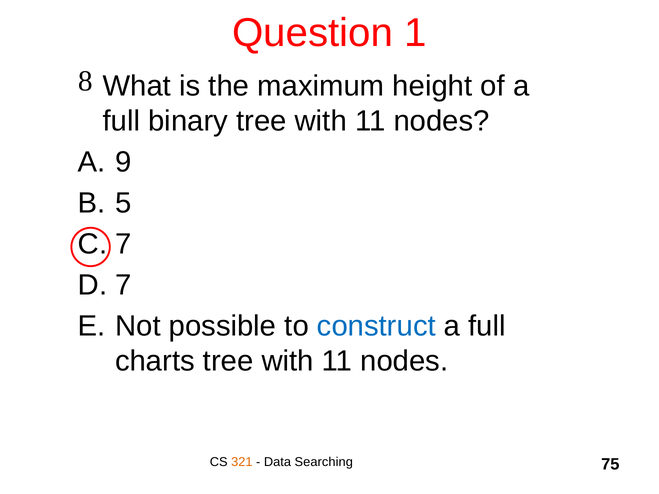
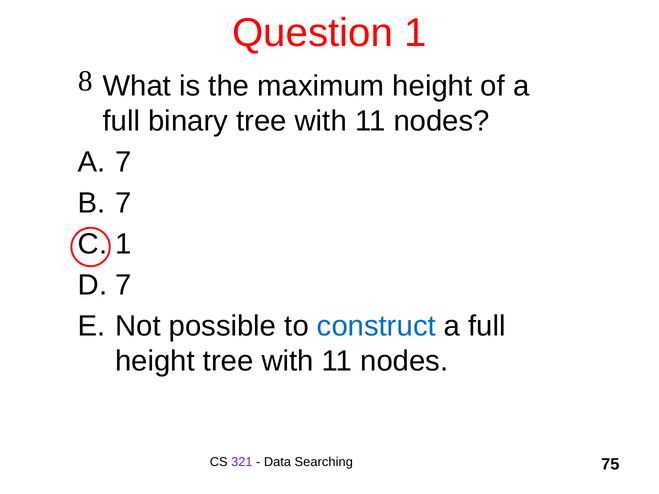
A 9: 9 -> 7
5 at (123, 203): 5 -> 7
7 at (123, 244): 7 -> 1
charts at (155, 361): charts -> height
321 colour: orange -> purple
